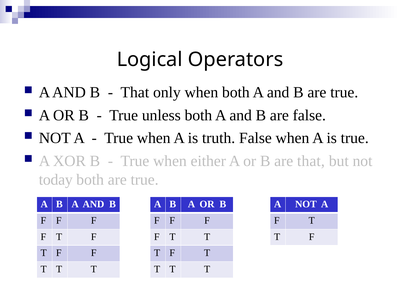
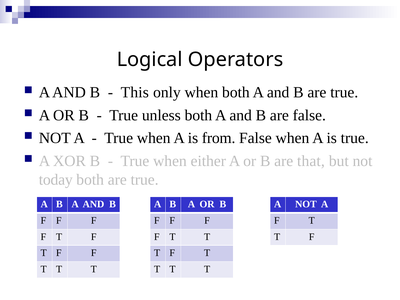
That at (135, 92): That -> This
truth: truth -> from
